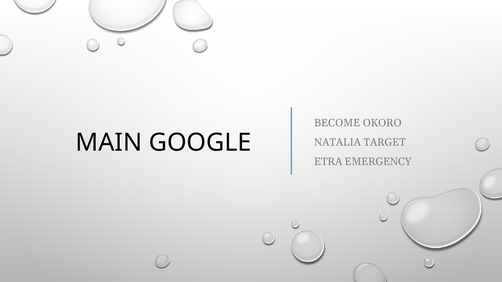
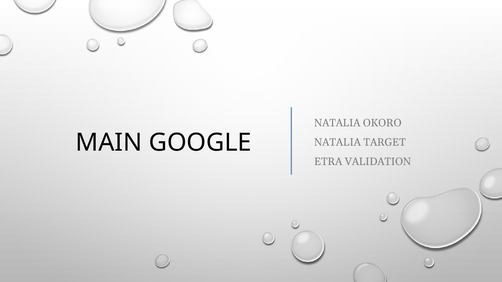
BECOME at (337, 123): BECOME -> NATALIA
EMERGENCY: EMERGENCY -> VALIDATION
